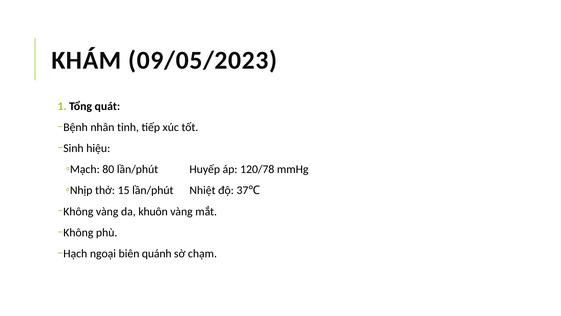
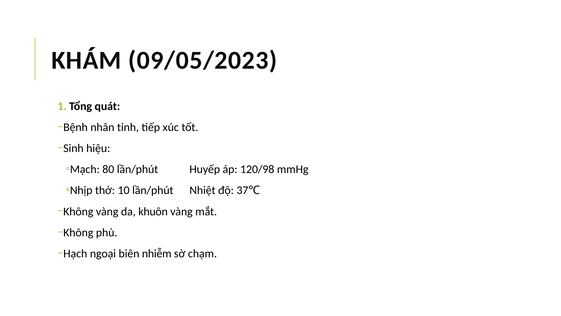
120/78: 120/78 -> 120/98
15: 15 -> 10
quánh: quánh -> nhiễm
